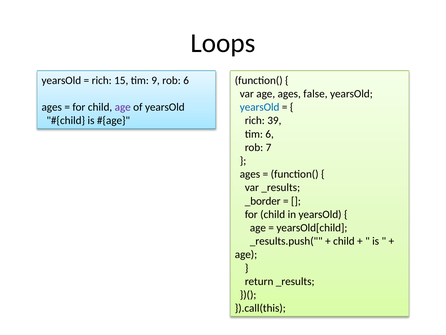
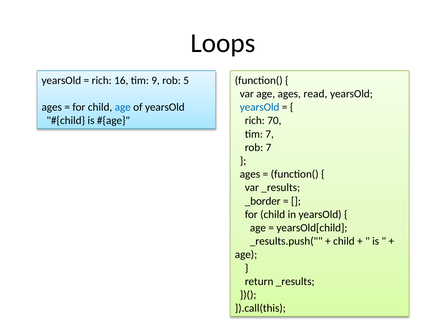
15: 15 -> 16
rob 6: 6 -> 5
false: false -> read
age at (123, 107) colour: purple -> blue
39: 39 -> 70
tim 6: 6 -> 7
